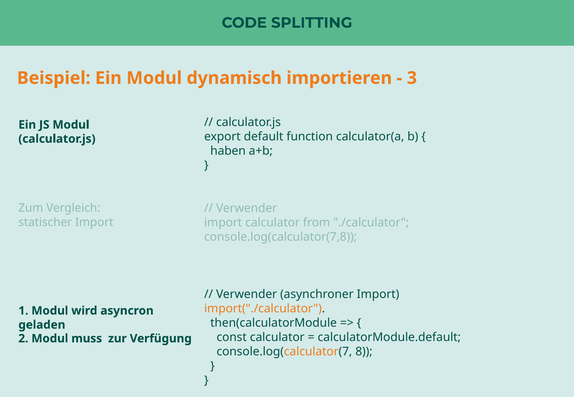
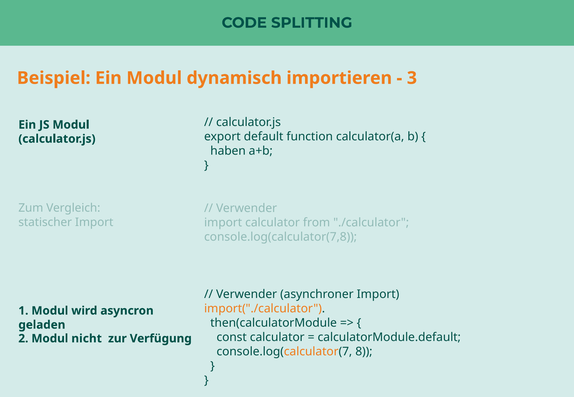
muss: muss -> nicht
